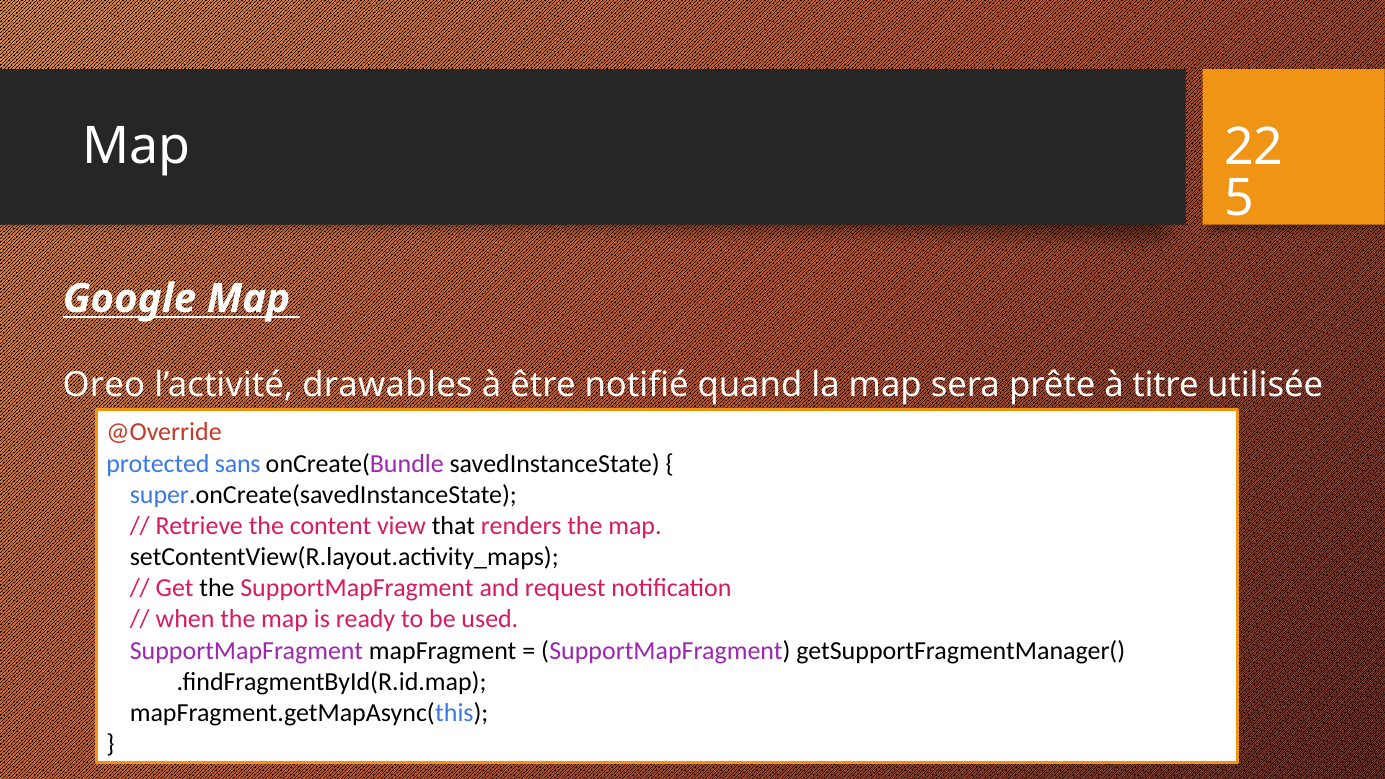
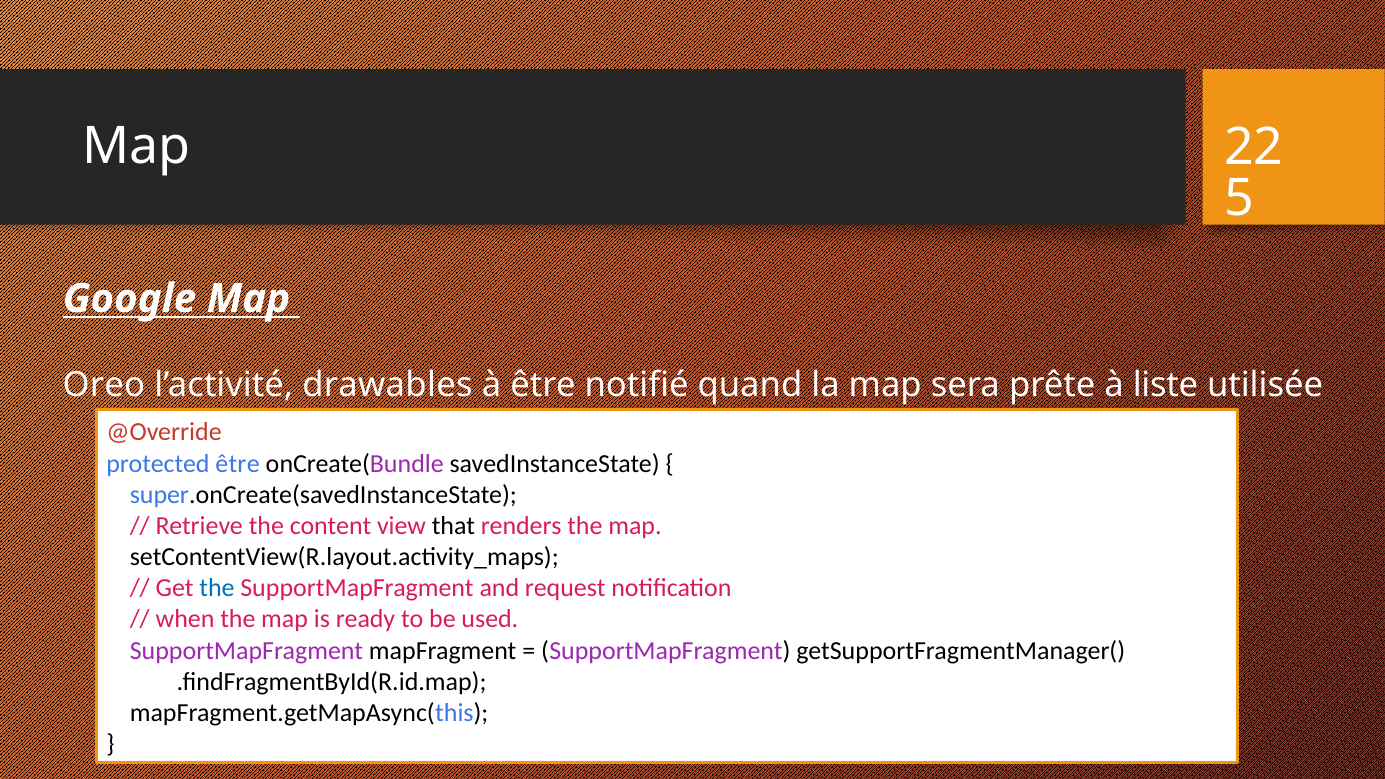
titre: titre -> liste
protected sans: sans -> être
the at (217, 588) colour: black -> blue
